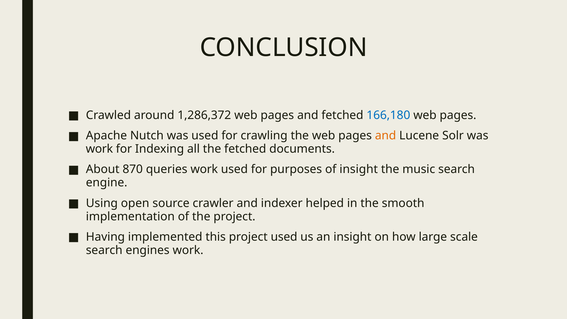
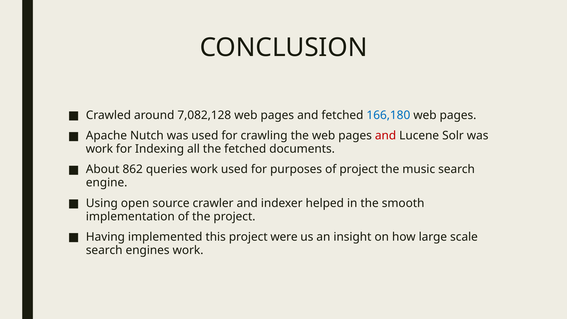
1,286,372: 1,286,372 -> 7,082,128
and at (386, 136) colour: orange -> red
870: 870 -> 862
of insight: insight -> project
project used: used -> were
